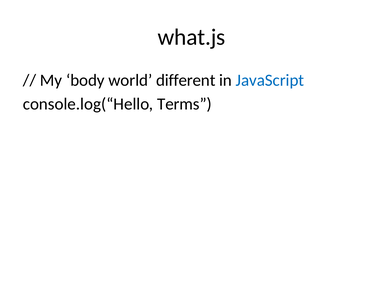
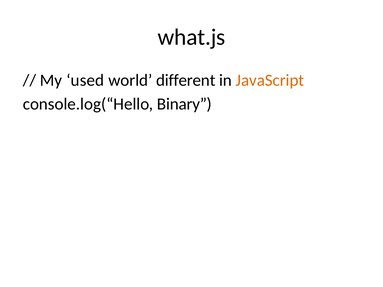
body: body -> used
JavaScript colour: blue -> orange
Terms: Terms -> Binary
